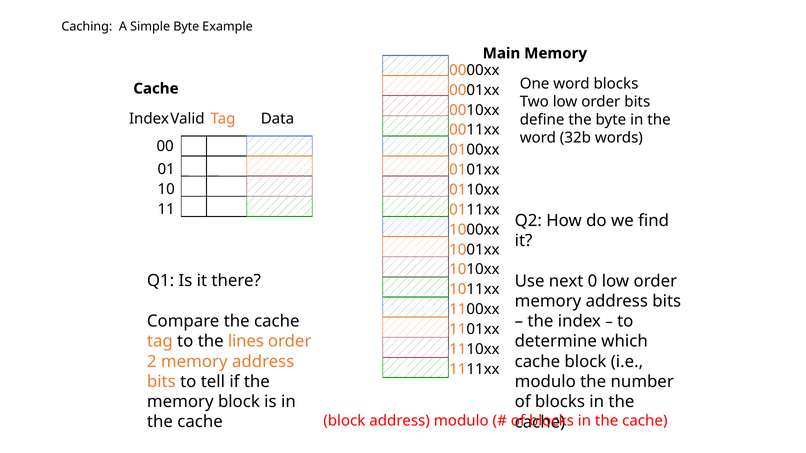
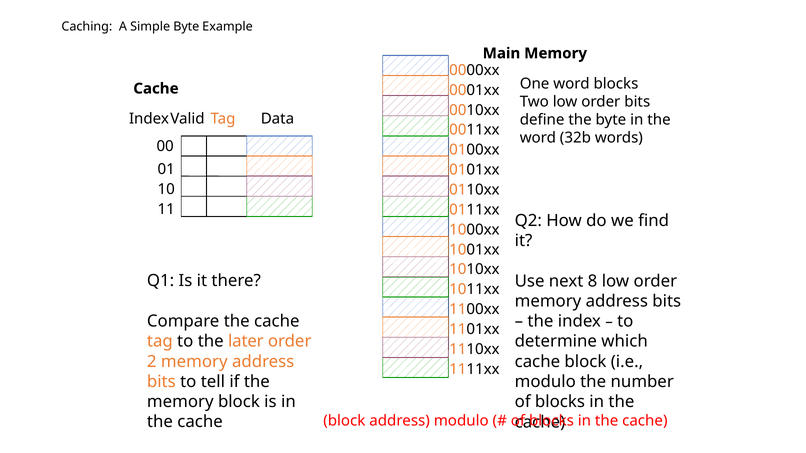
0: 0 -> 8
lines: lines -> later
